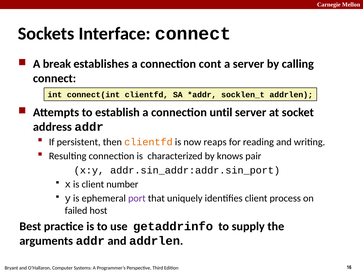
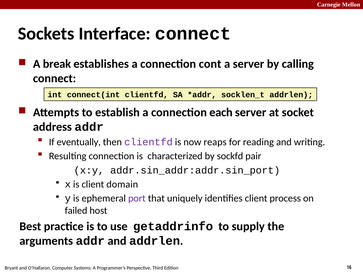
until: until -> each
persistent: persistent -> eventually
clientfd at (148, 142) colour: orange -> purple
knows: knows -> sockfd
number: number -> domain
